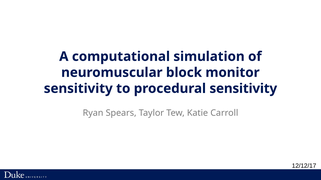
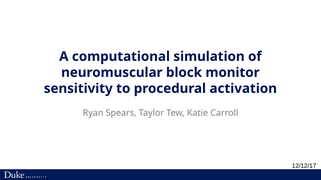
procedural sensitivity: sensitivity -> activation
